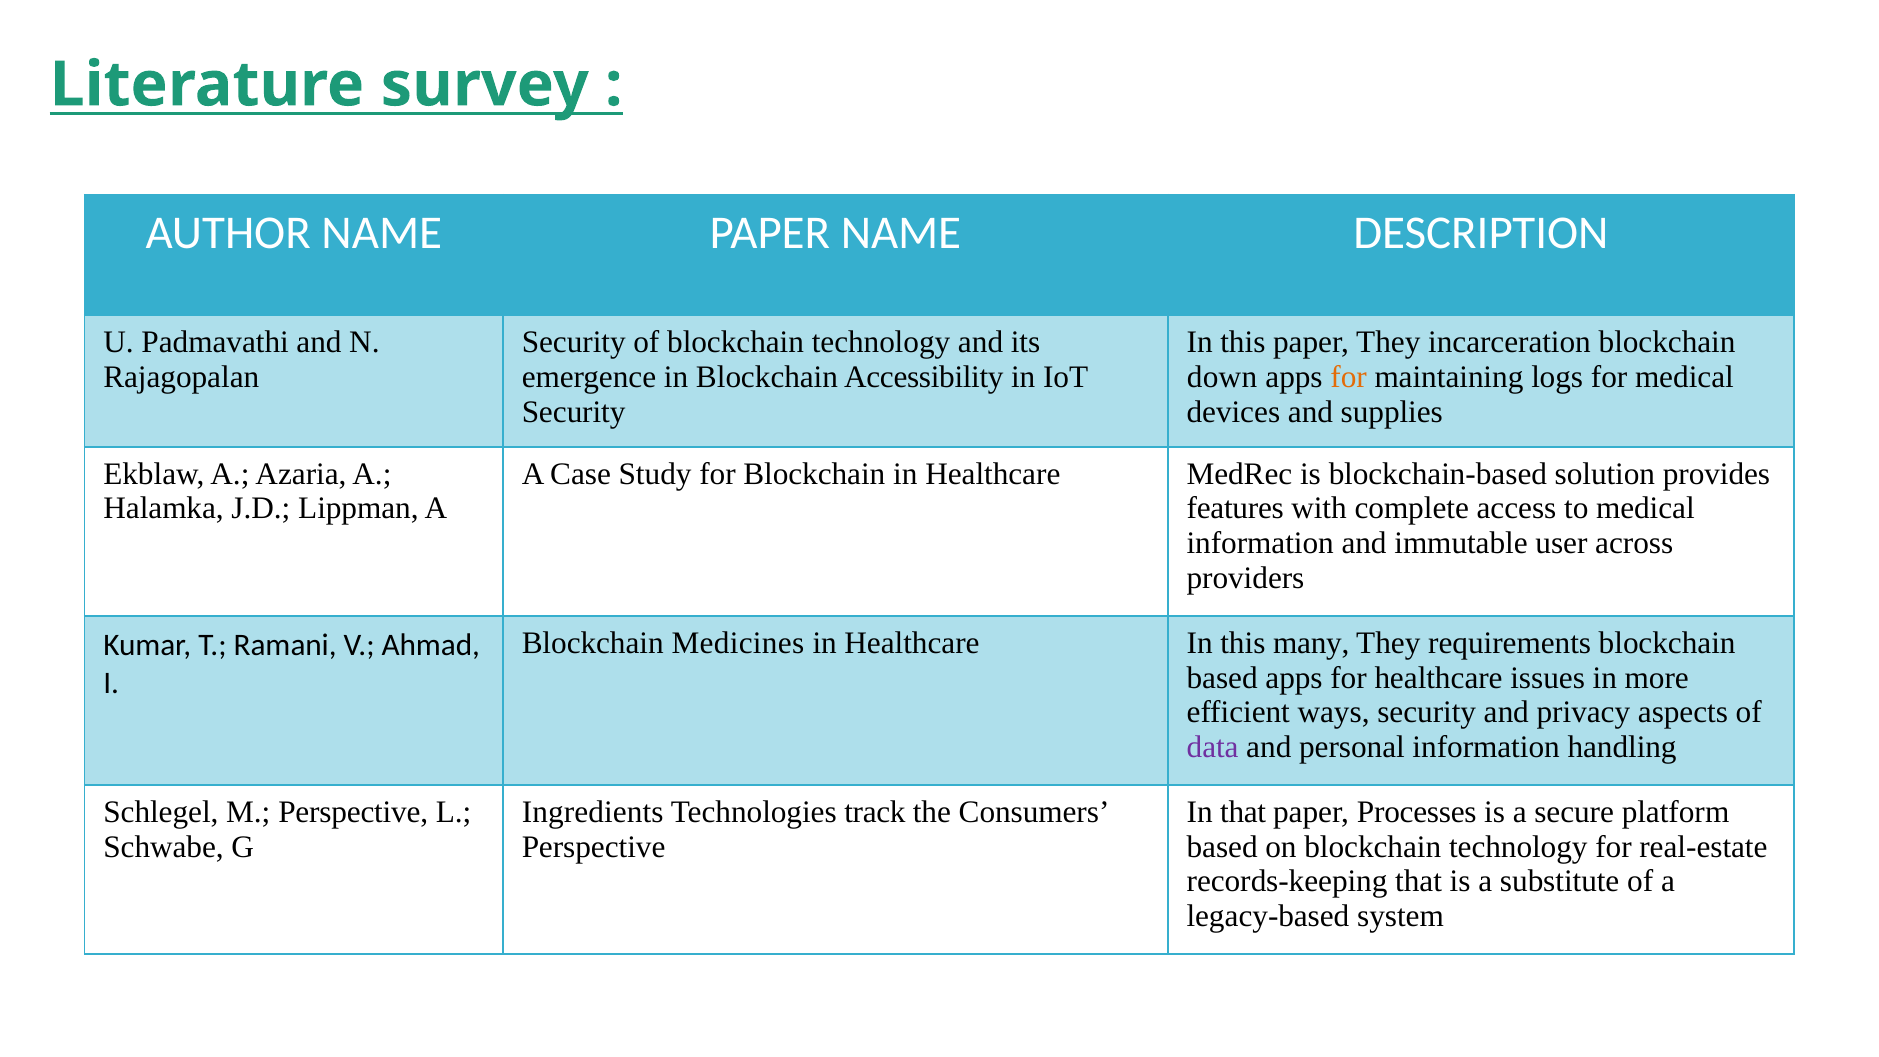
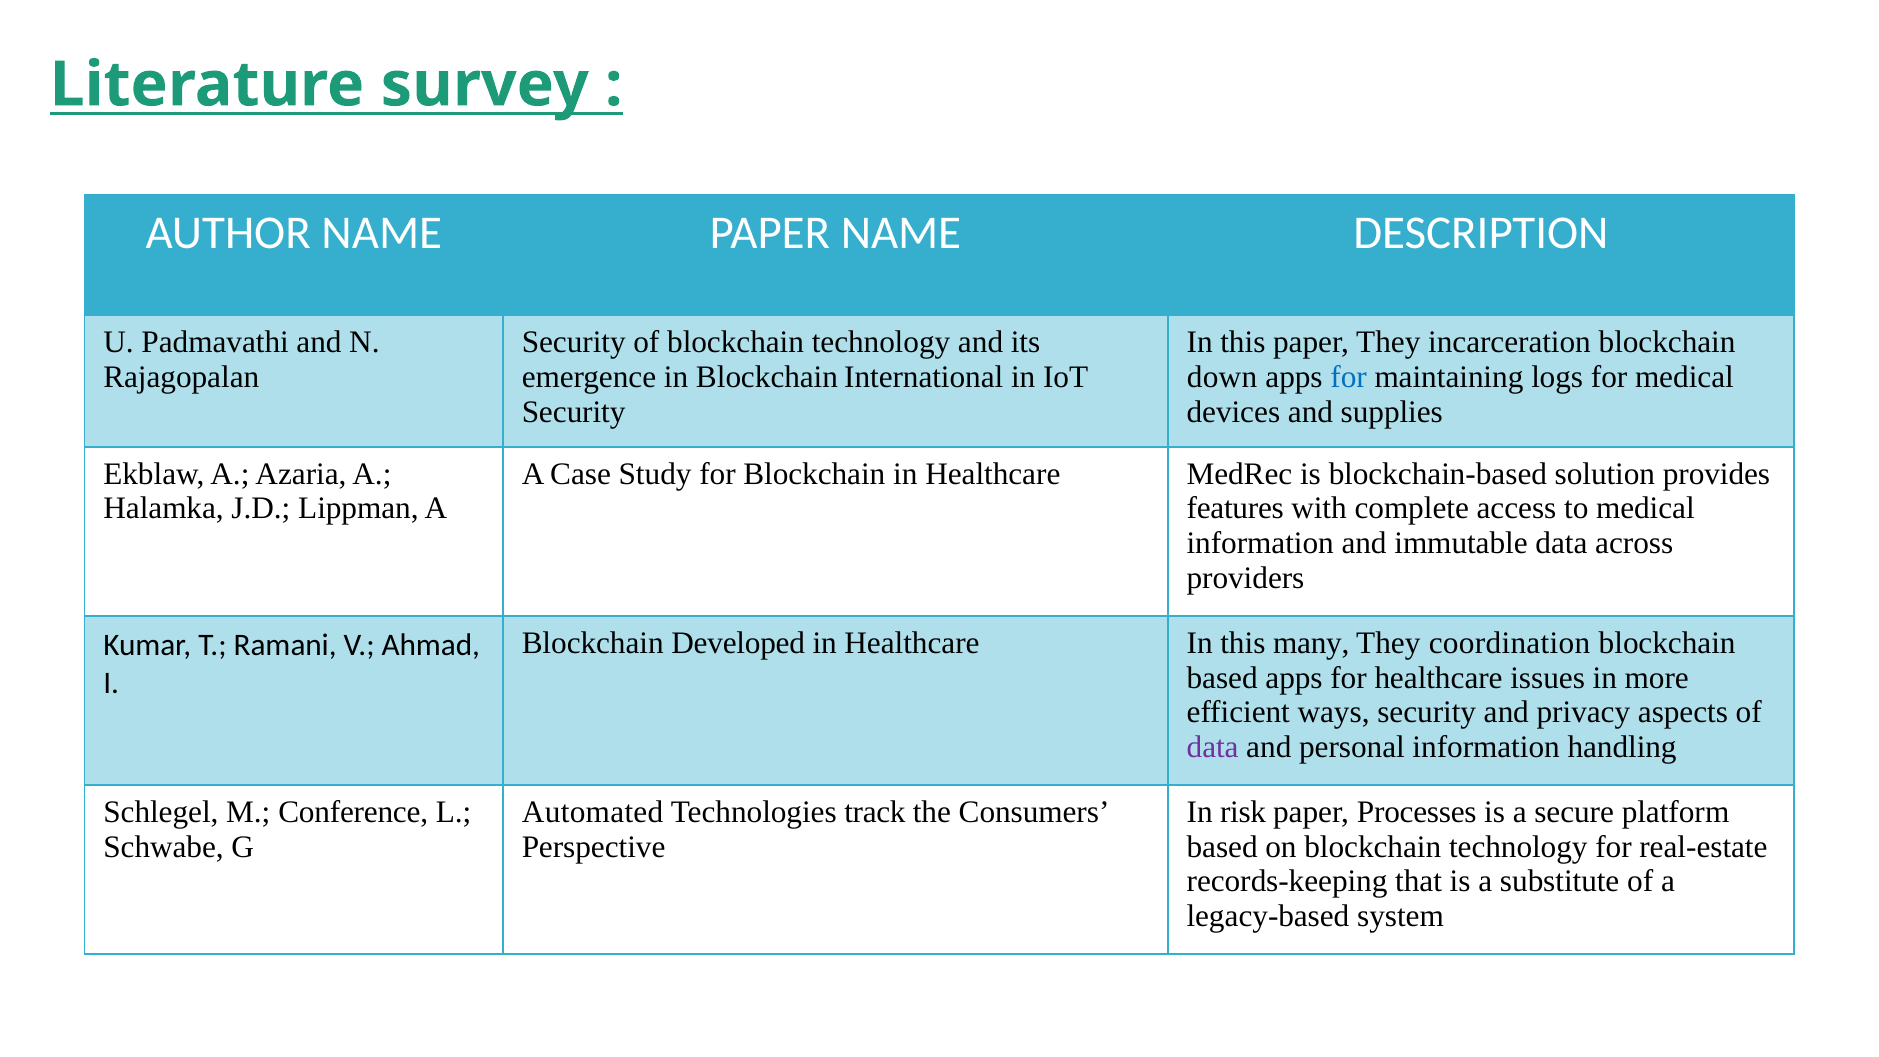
Accessibility: Accessibility -> International
for at (1349, 377) colour: orange -> blue
immutable user: user -> data
Medicines: Medicines -> Developed
requirements: requirements -> coordination
M Perspective: Perspective -> Conference
Ingredients: Ingredients -> Automated
In that: that -> risk
